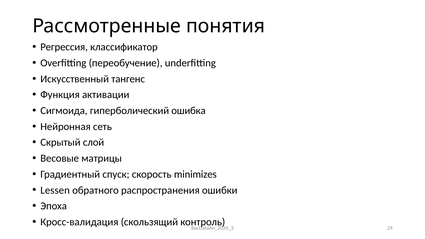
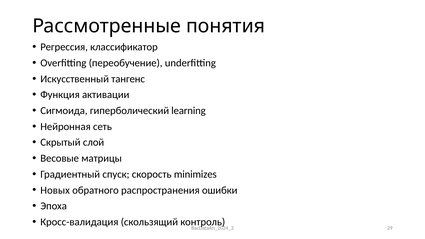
ошибка: ошибка -> learning
Lessen: Lessen -> Новых
